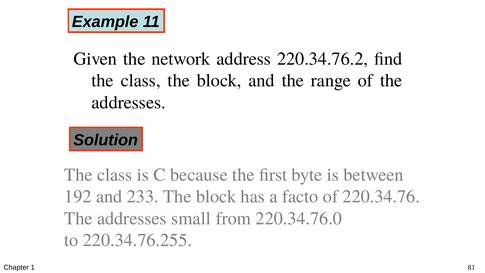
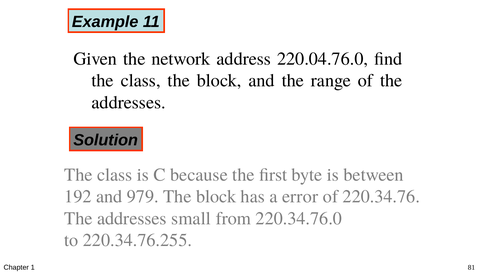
220.34.76.2: 220.34.76.2 -> 220.04.76.0
233: 233 -> 979
facto: facto -> error
